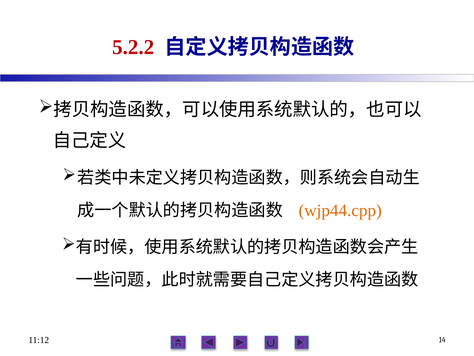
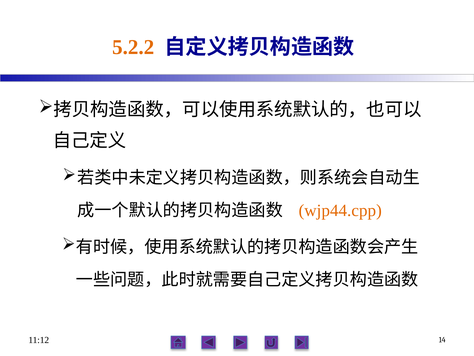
5.2.2 colour: red -> orange
